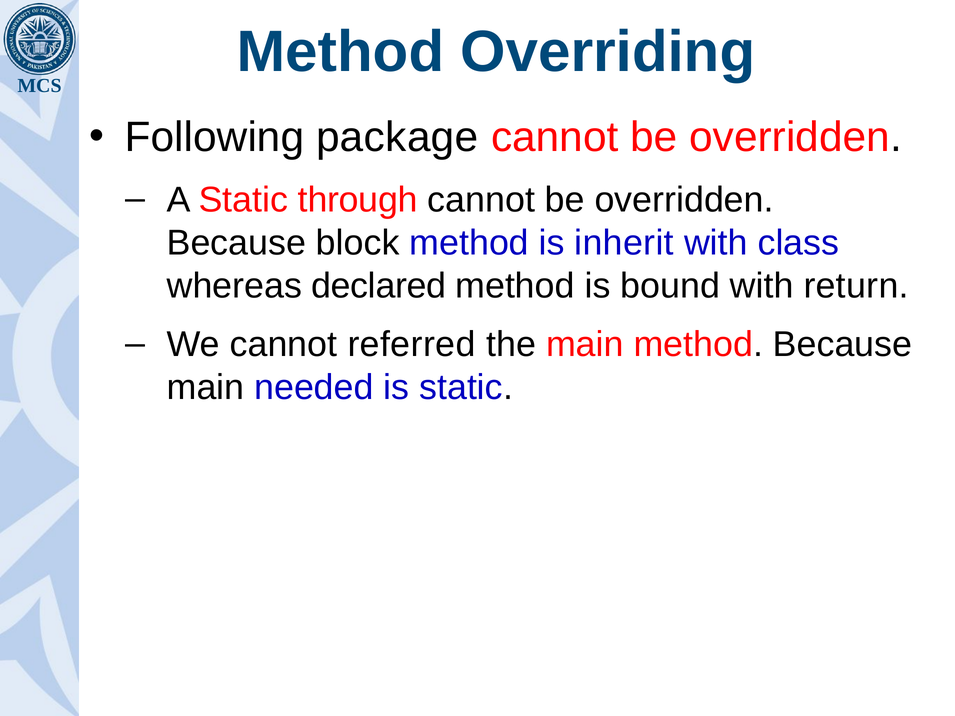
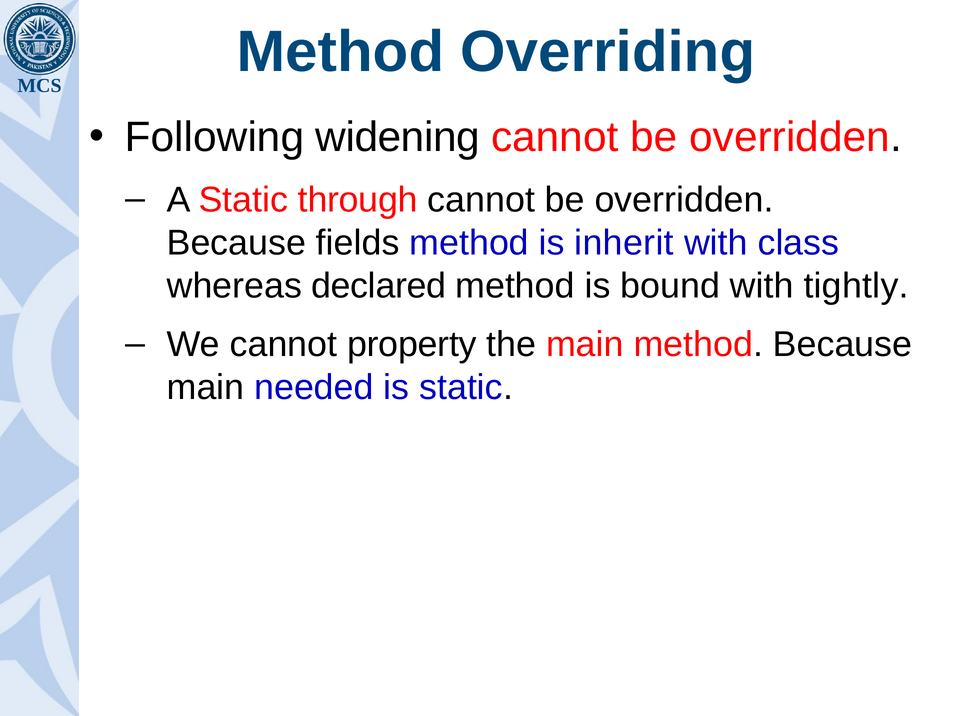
package: package -> widening
block: block -> fields
return: return -> tightly
referred: referred -> property
